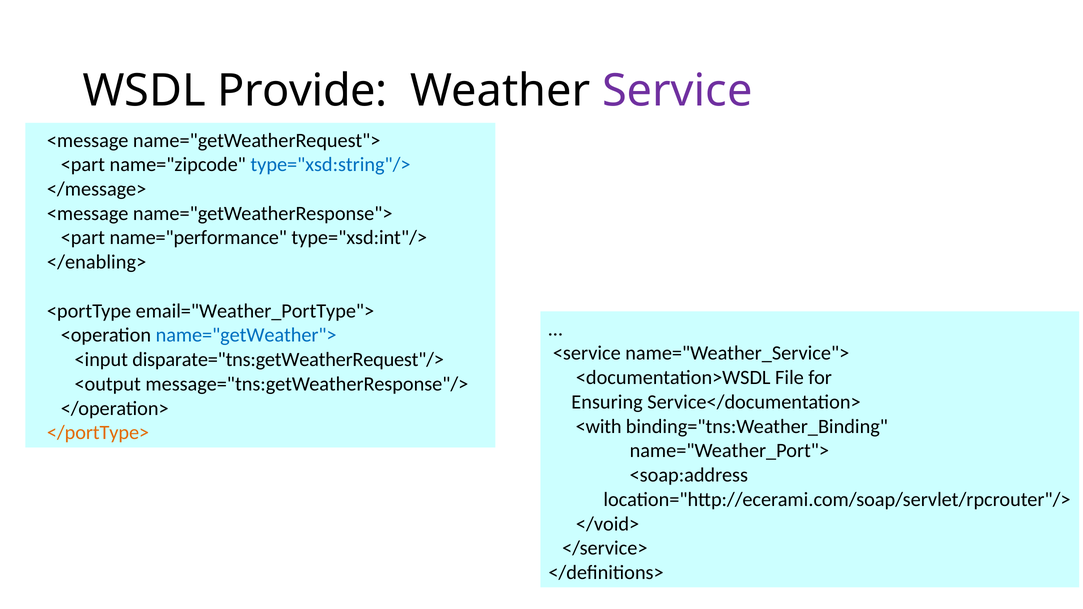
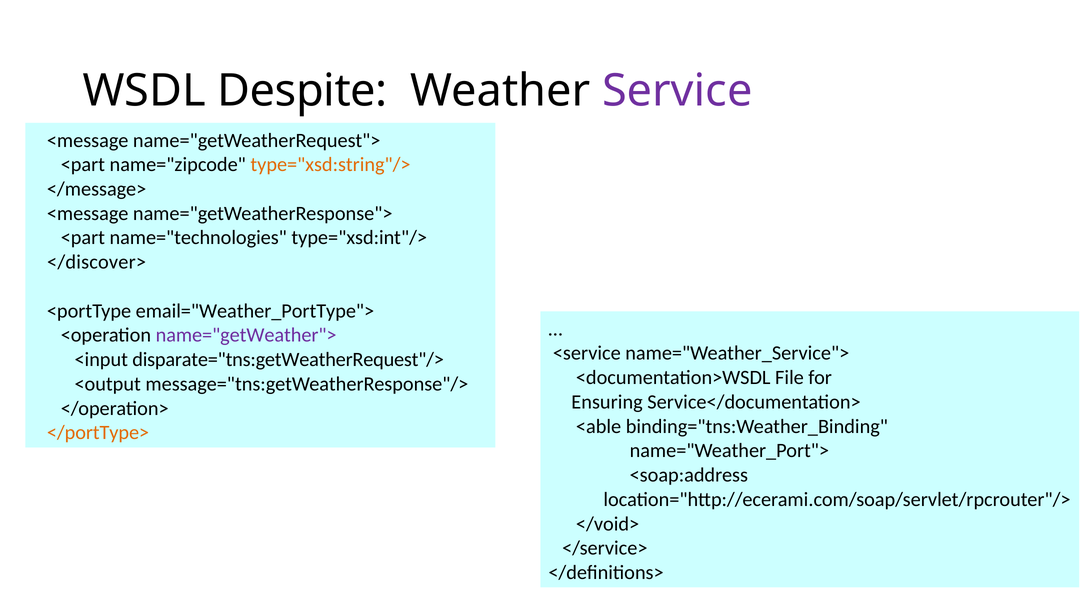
Provide: Provide -> Despite
type="xsd:string"/> colour: blue -> orange
name="performance: name="performance -> name="technologies
</enabling>: </enabling> -> </discover>
name="getWeather"> colour: blue -> purple
<with: <with -> <able
